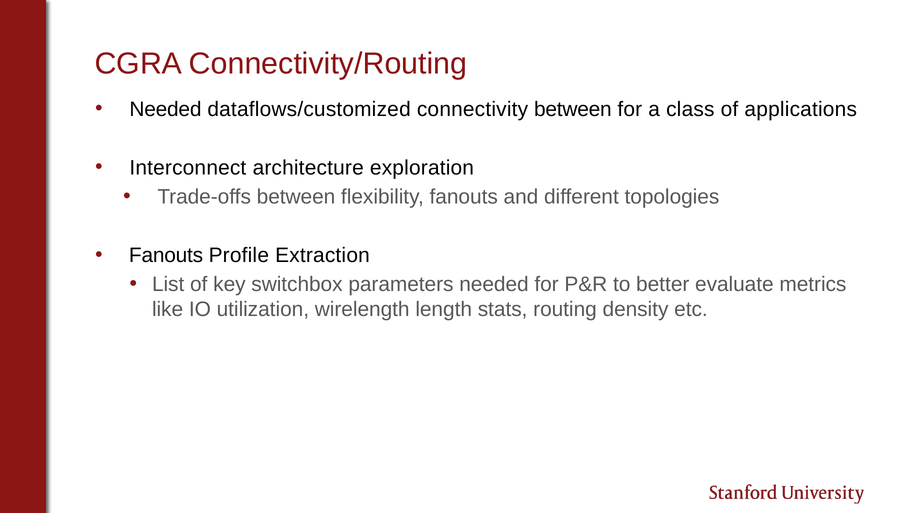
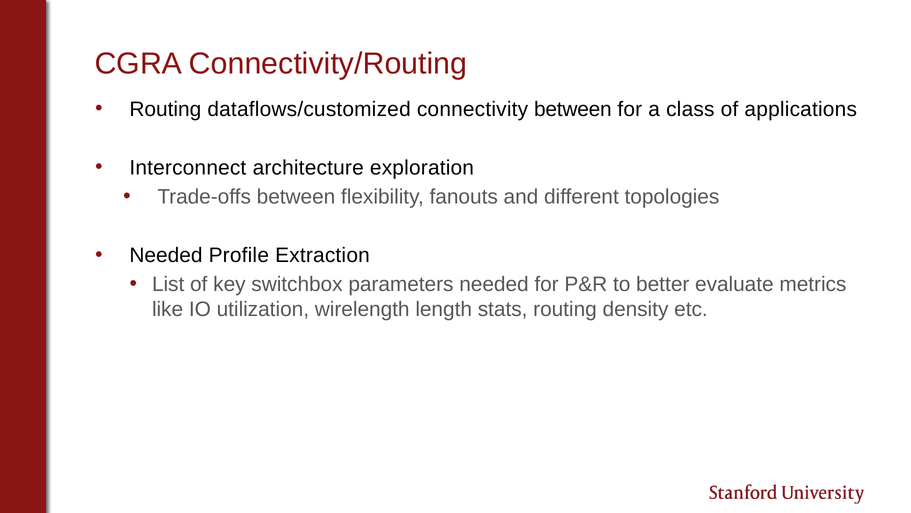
Needed at (165, 109): Needed -> Routing
Fanouts at (166, 255): Fanouts -> Needed
